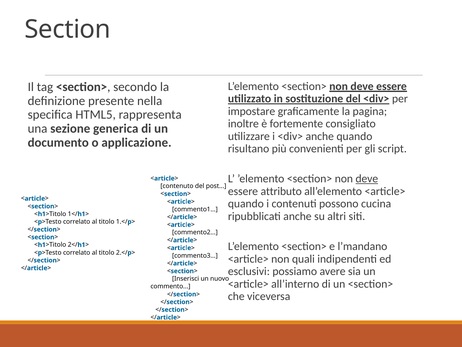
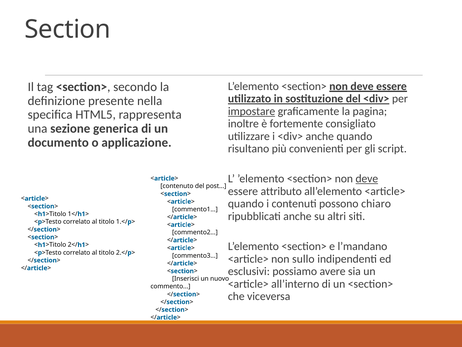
impostare underline: none -> present
cucina: cucina -> chiaro
quali: quali -> sullo
